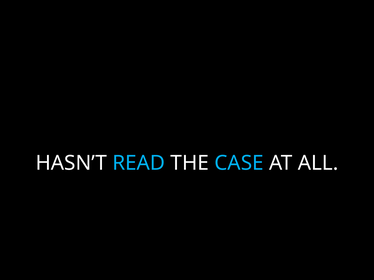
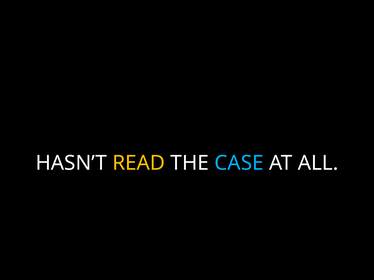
READ colour: light blue -> yellow
